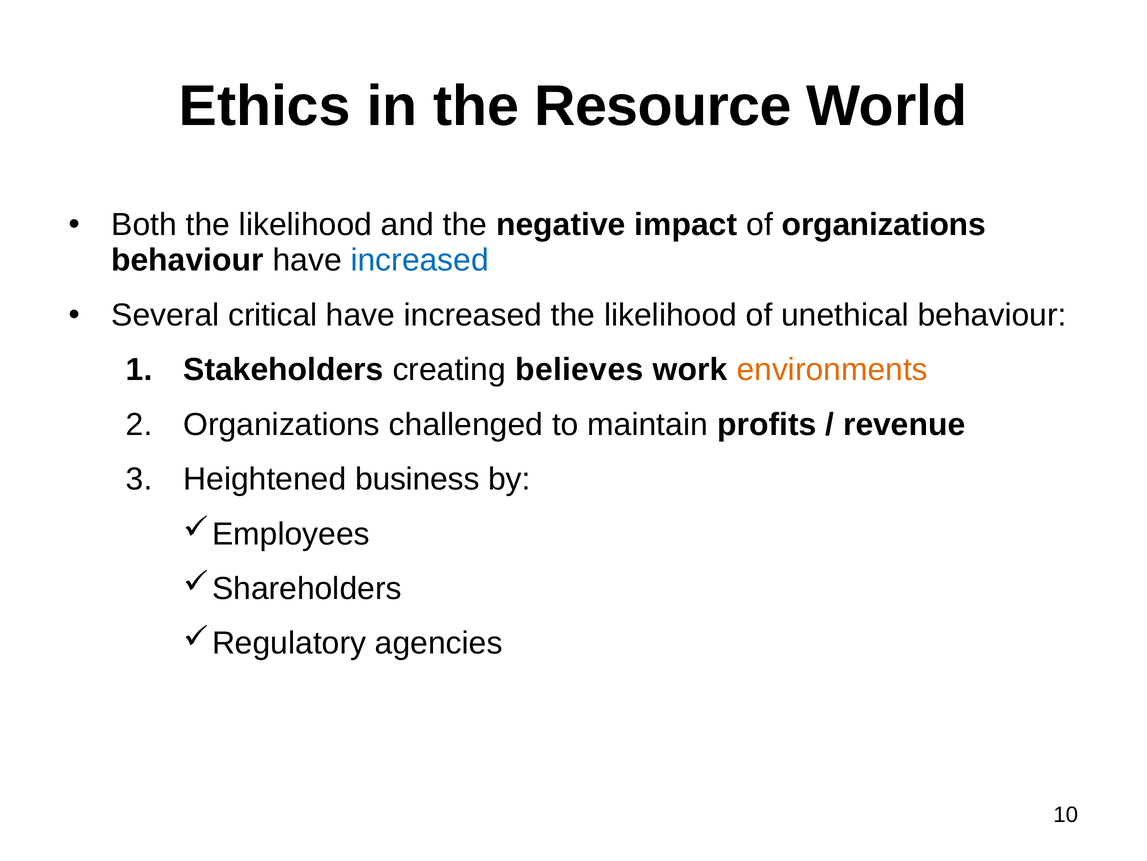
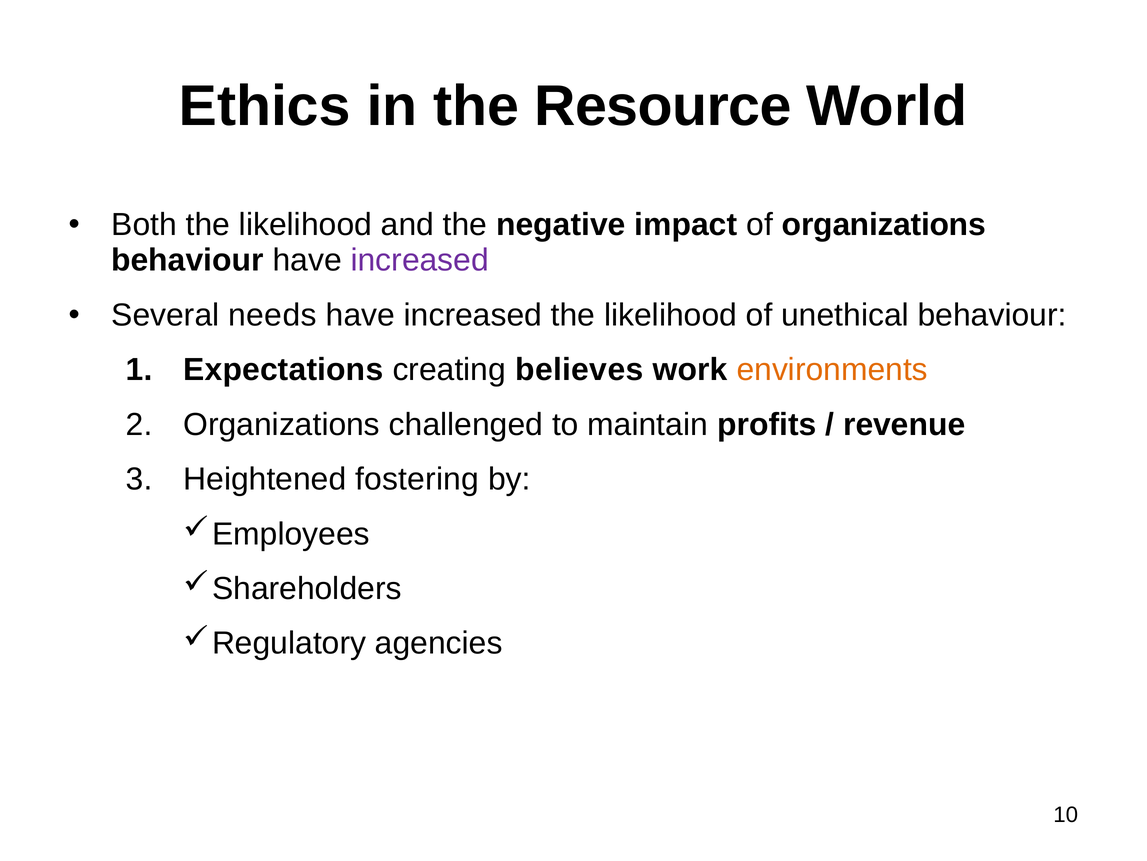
increased at (420, 260) colour: blue -> purple
critical: critical -> needs
Stakeholders: Stakeholders -> Expectations
business: business -> fostering
